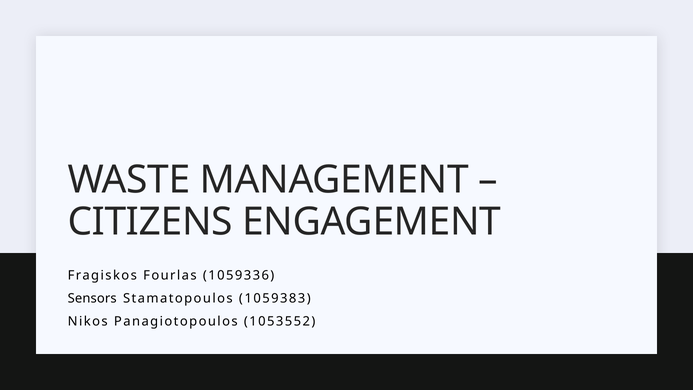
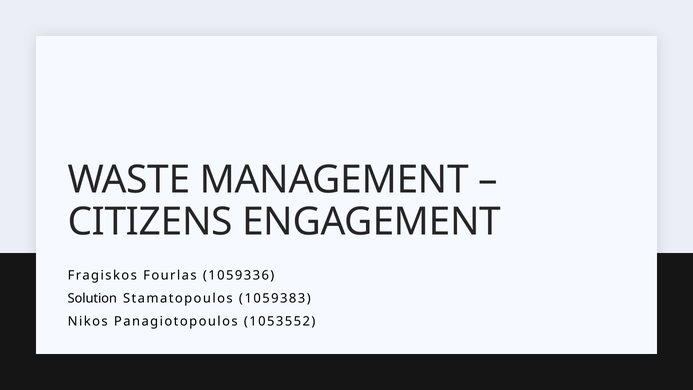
Sensors: Sensors -> Solution
